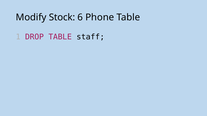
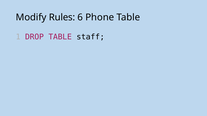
Stock: Stock -> Rules
